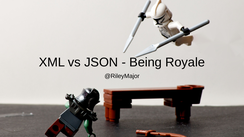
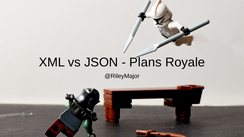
Being: Being -> Plans
